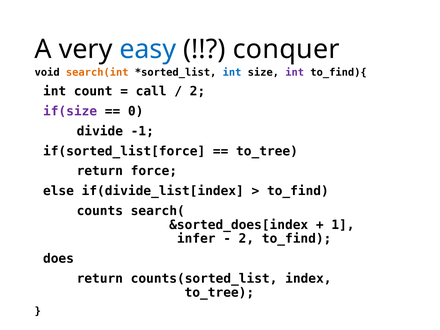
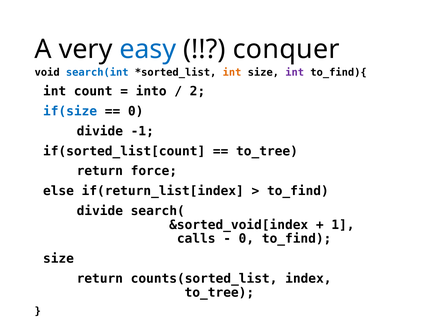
search(int colour: orange -> blue
int at (232, 73) colour: blue -> orange
call: call -> into
if(size colour: purple -> blue
if(sorted_list[force: if(sorted_list[force -> if(sorted_list[count
if(divide_list[index: if(divide_list[index -> if(return_list[index
counts at (100, 211): counts -> divide
&sorted_does[index: &sorted_does[index -> &sorted_void[index
infer: infer -> calls
2 at (246, 239): 2 -> 0
does at (58, 259): does -> size
